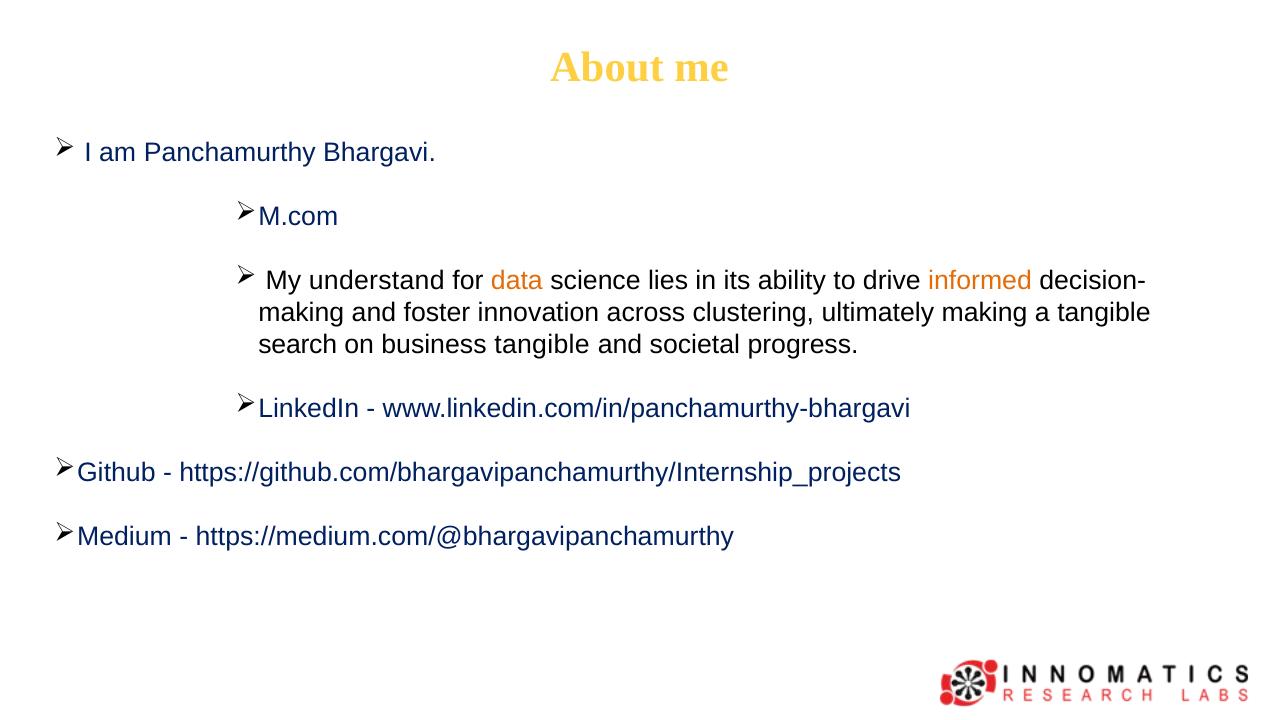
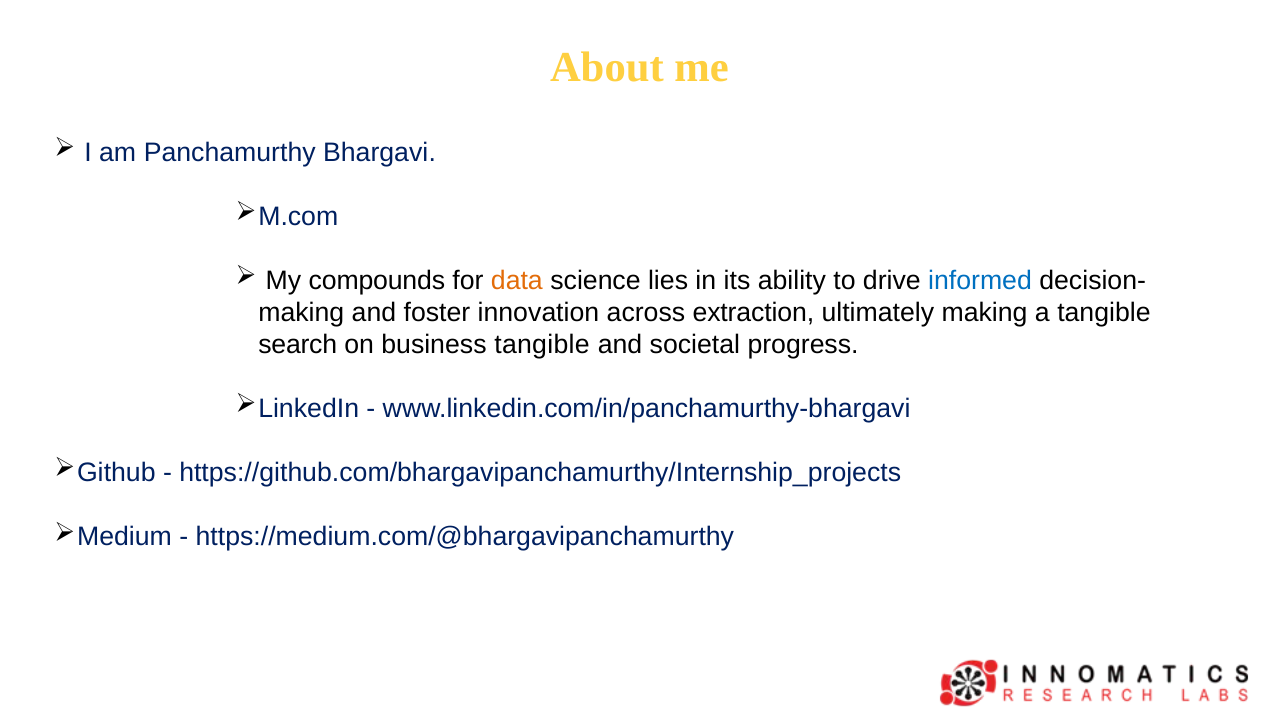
understand: understand -> compounds
informed colour: orange -> blue
clustering: clustering -> extraction
